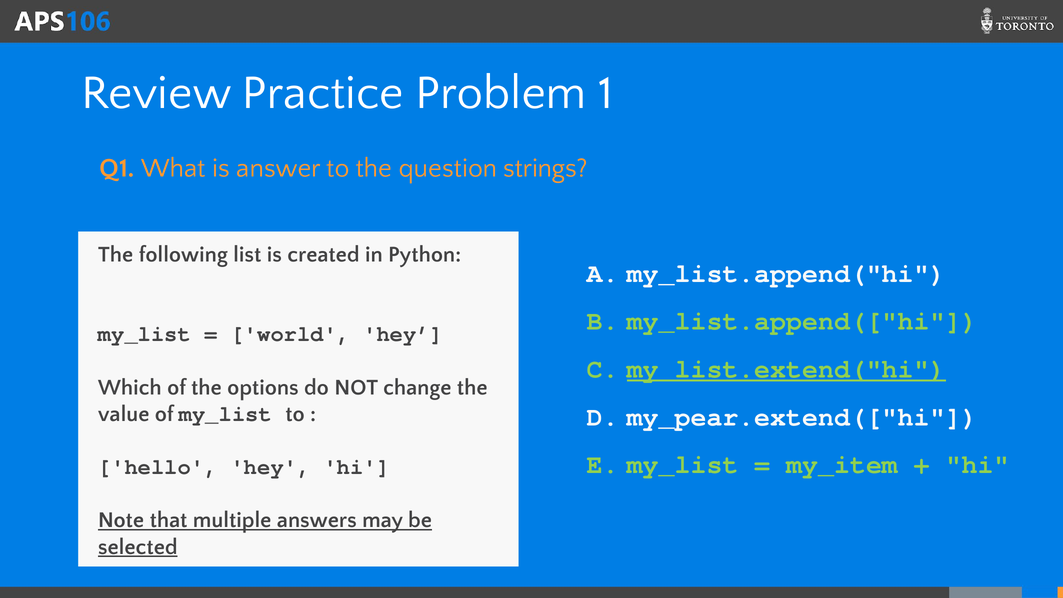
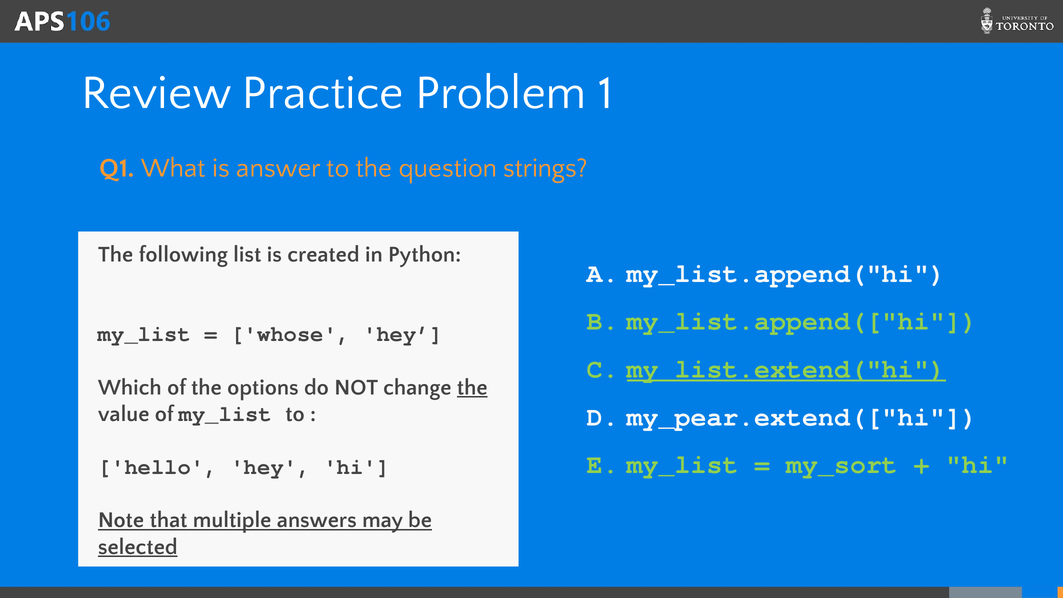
world: world -> whose
the at (472, 387) underline: none -> present
my_item: my_item -> my_sort
